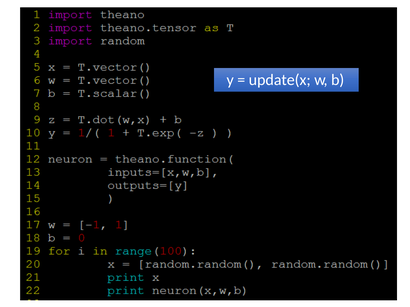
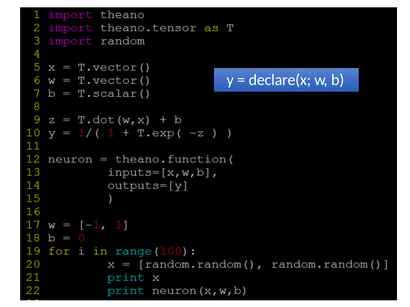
update(x: update(x -> declare(x
